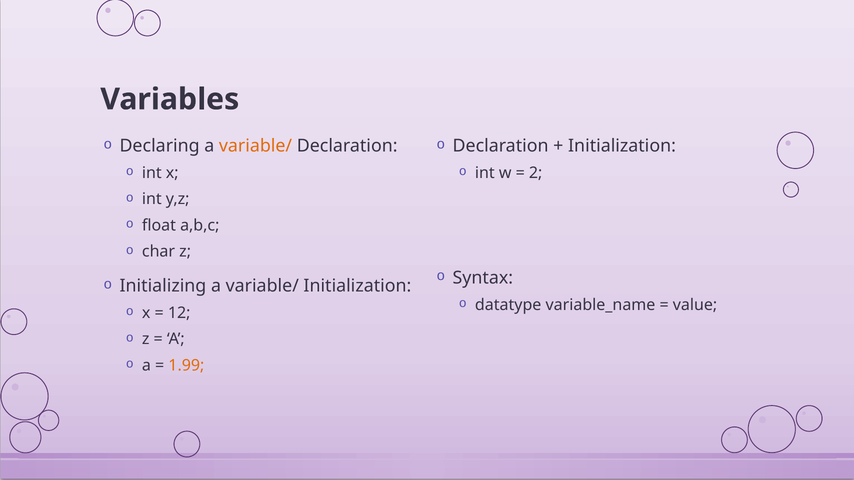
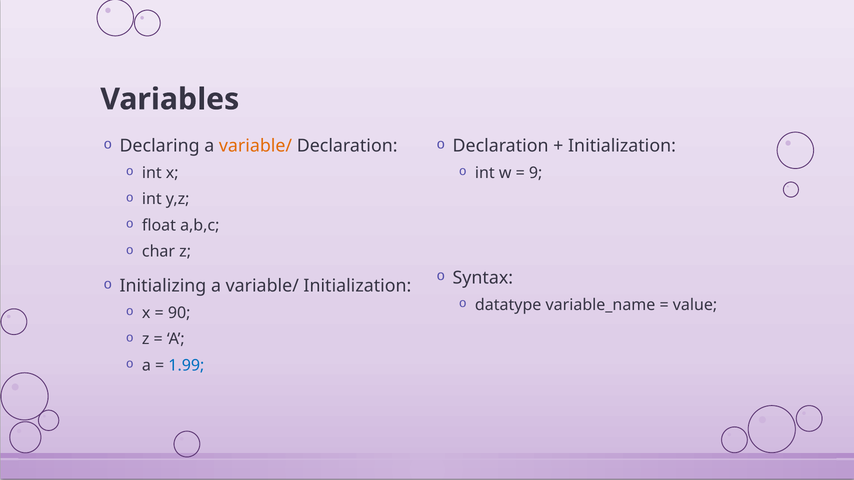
2: 2 -> 9
12: 12 -> 90
1.99 colour: orange -> blue
